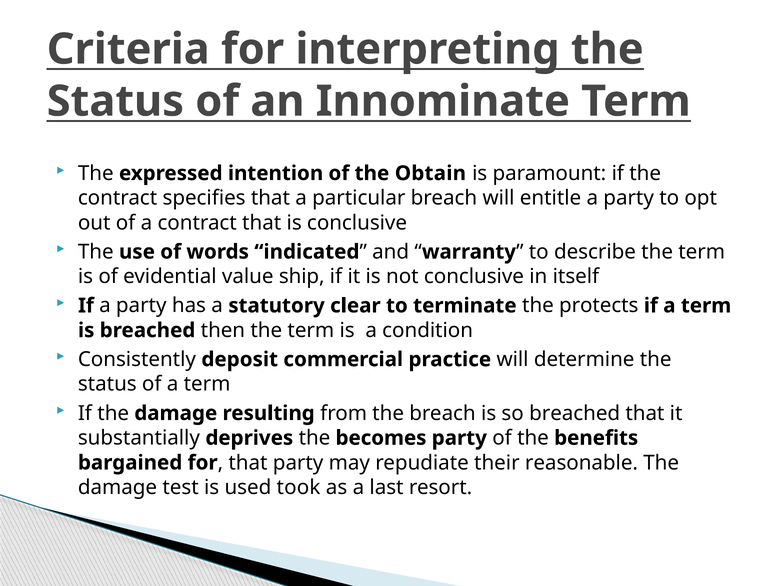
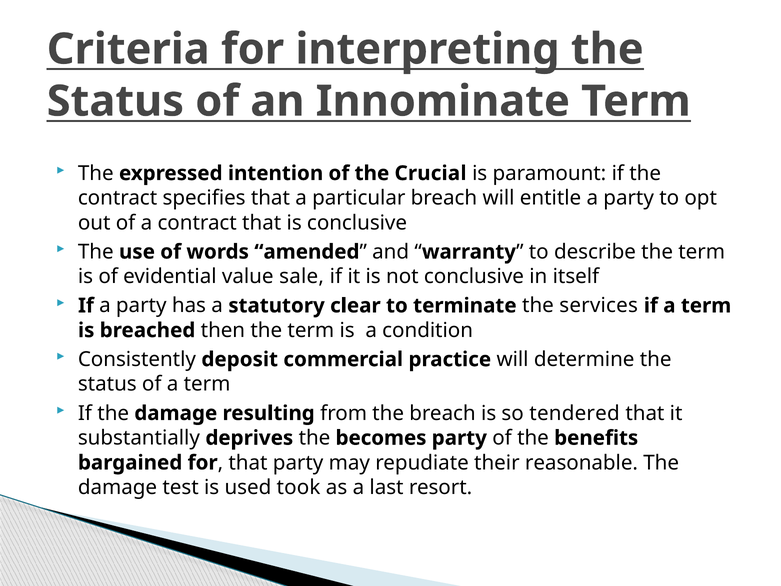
Obtain: Obtain -> Crucial
indicated: indicated -> amended
ship: ship -> sale
protects: protects -> services
so breached: breached -> tendered
